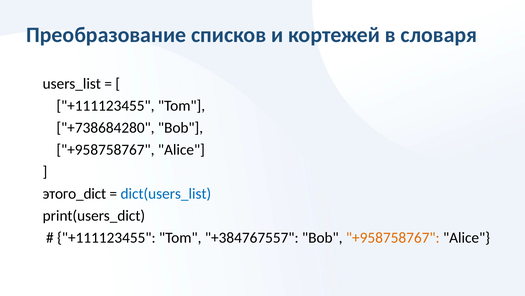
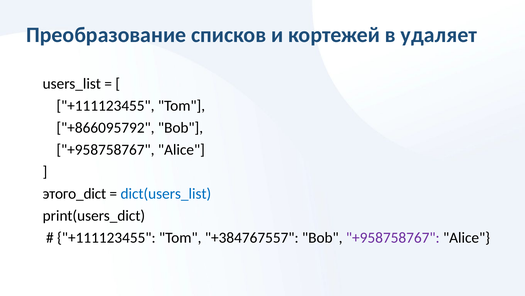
словаря: словаря -> удаляет
+738684280: +738684280 -> +866095792
+958758767 at (393, 237) colour: orange -> purple
